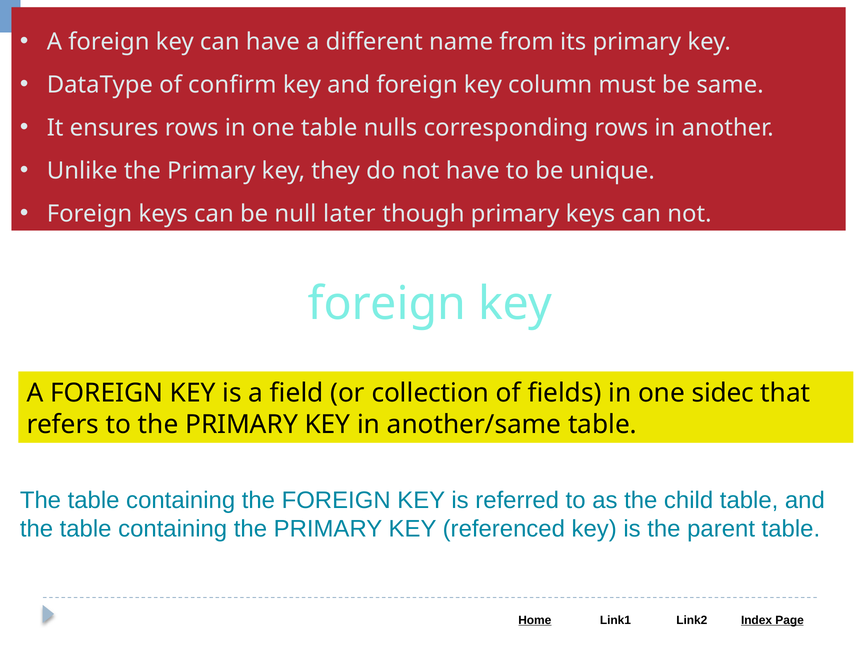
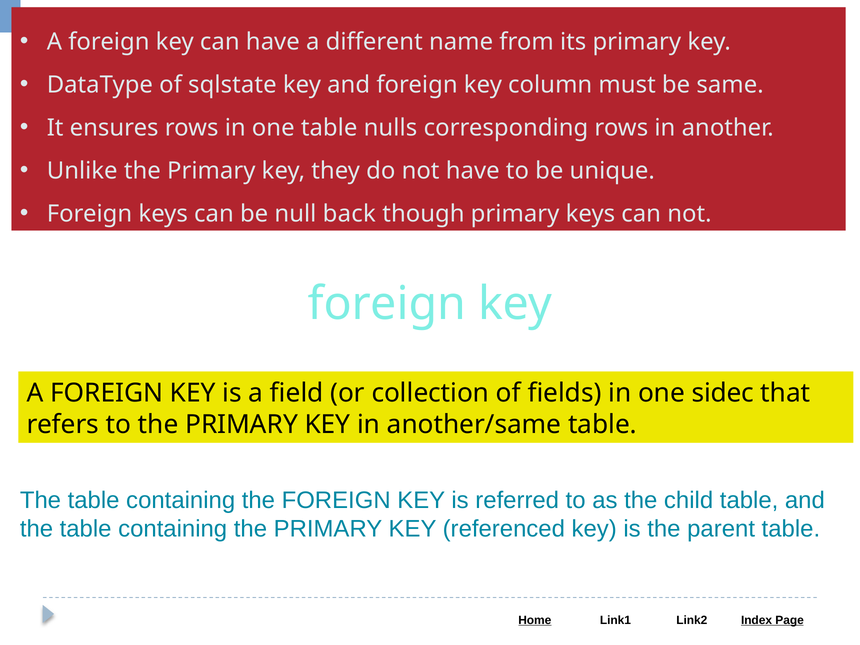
confirm: confirm -> sqlstate
later: later -> back
